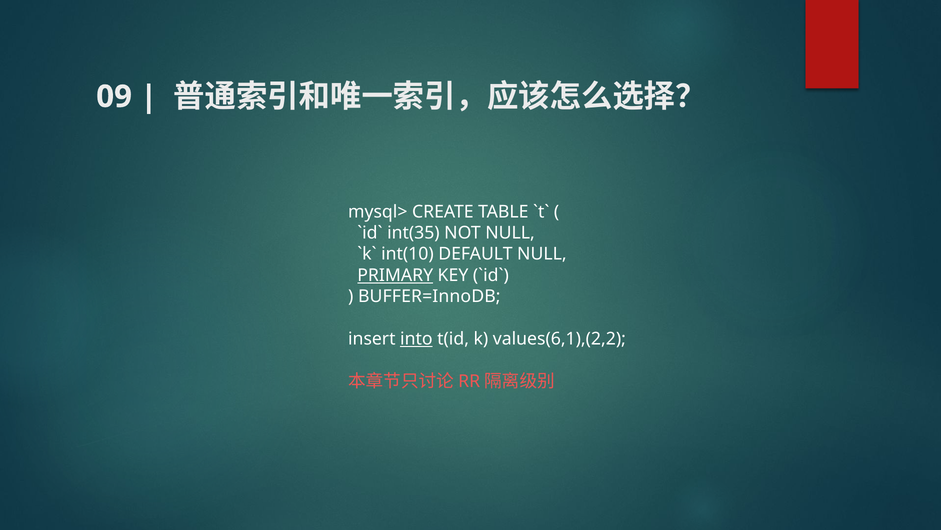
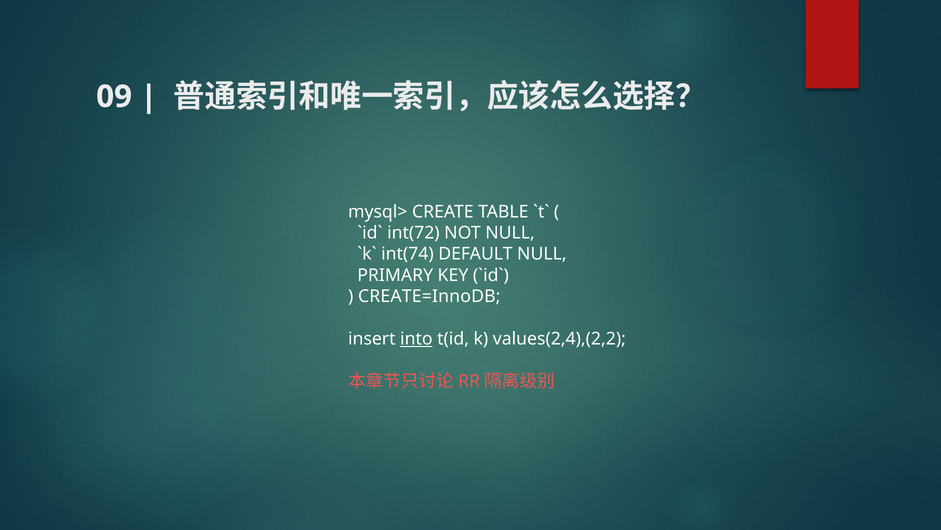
int(35: int(35 -> int(72
int(10: int(10 -> int(74
PRIMARY underline: present -> none
BUFFER=InnoDB: BUFFER=InnoDB -> CREATE=InnoDB
values(6,1),(2,2: values(6,1),(2,2 -> values(2,4),(2,2
